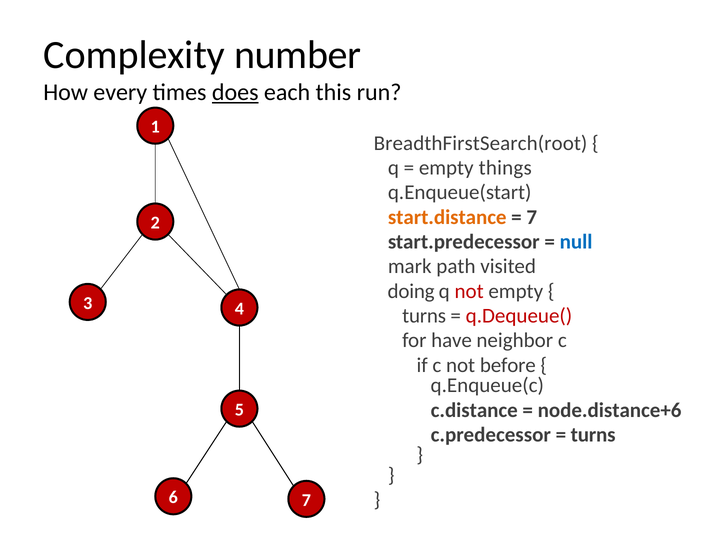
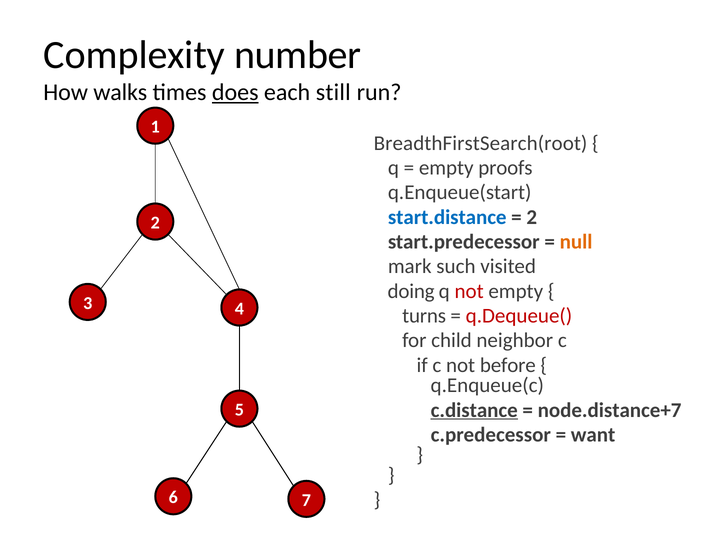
every: every -> walks
this: this -> still
things: things -> proofs
start.distance colour: orange -> blue
7 at (532, 217): 7 -> 2
null colour: blue -> orange
path: path -> such
have: have -> child
c.distance underline: none -> present
node.distance+6: node.distance+6 -> node.distance+7
turns at (593, 435): turns -> want
